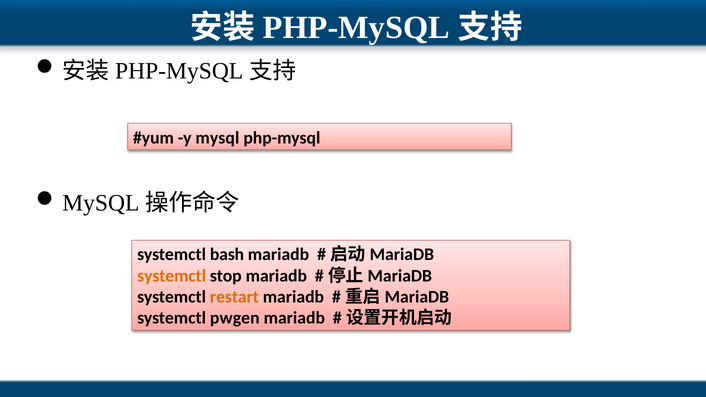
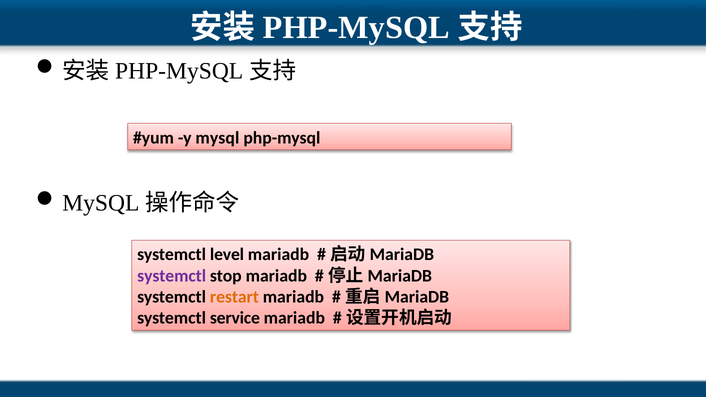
bash: bash -> level
systemctl at (172, 276) colour: orange -> purple
pwgen: pwgen -> service
